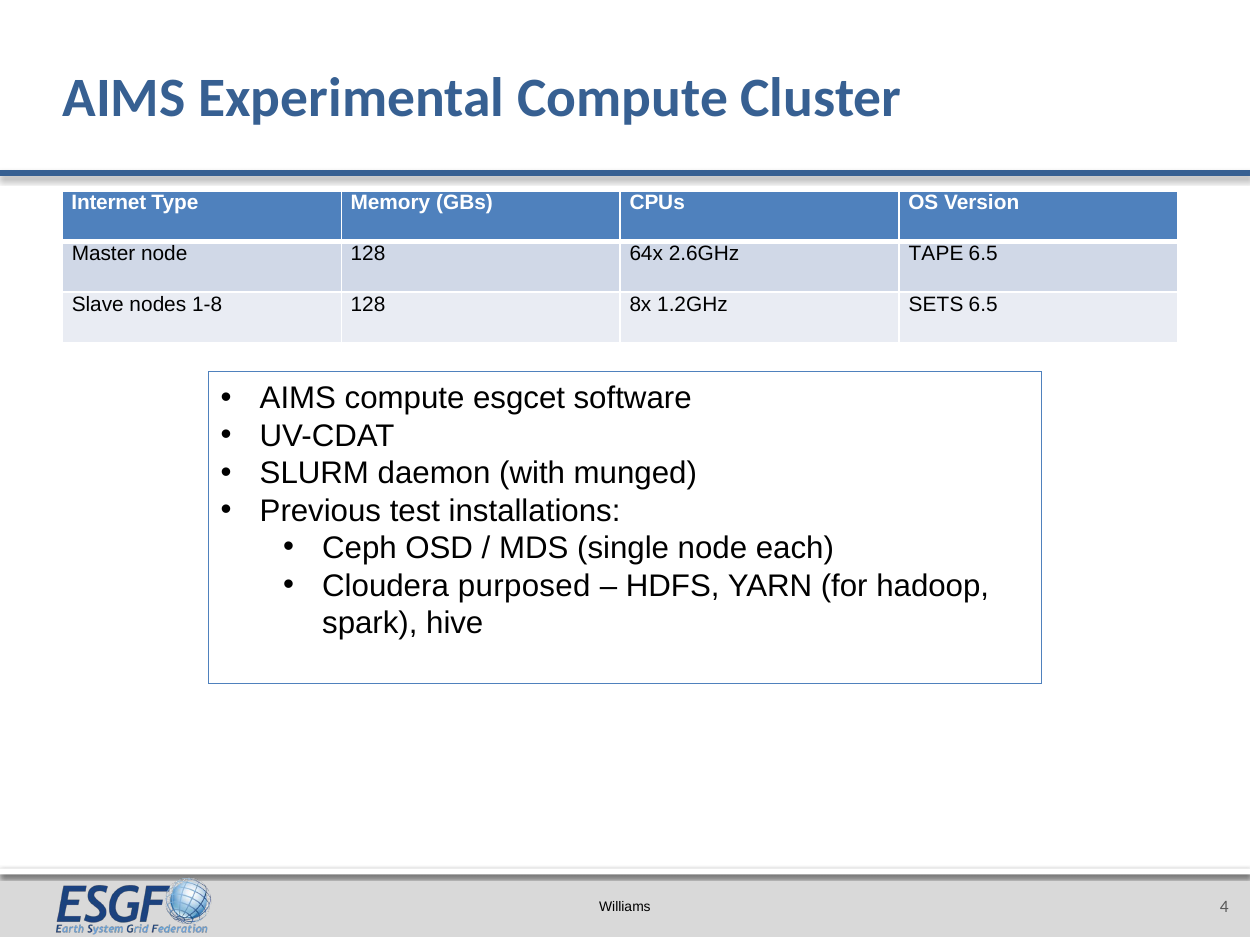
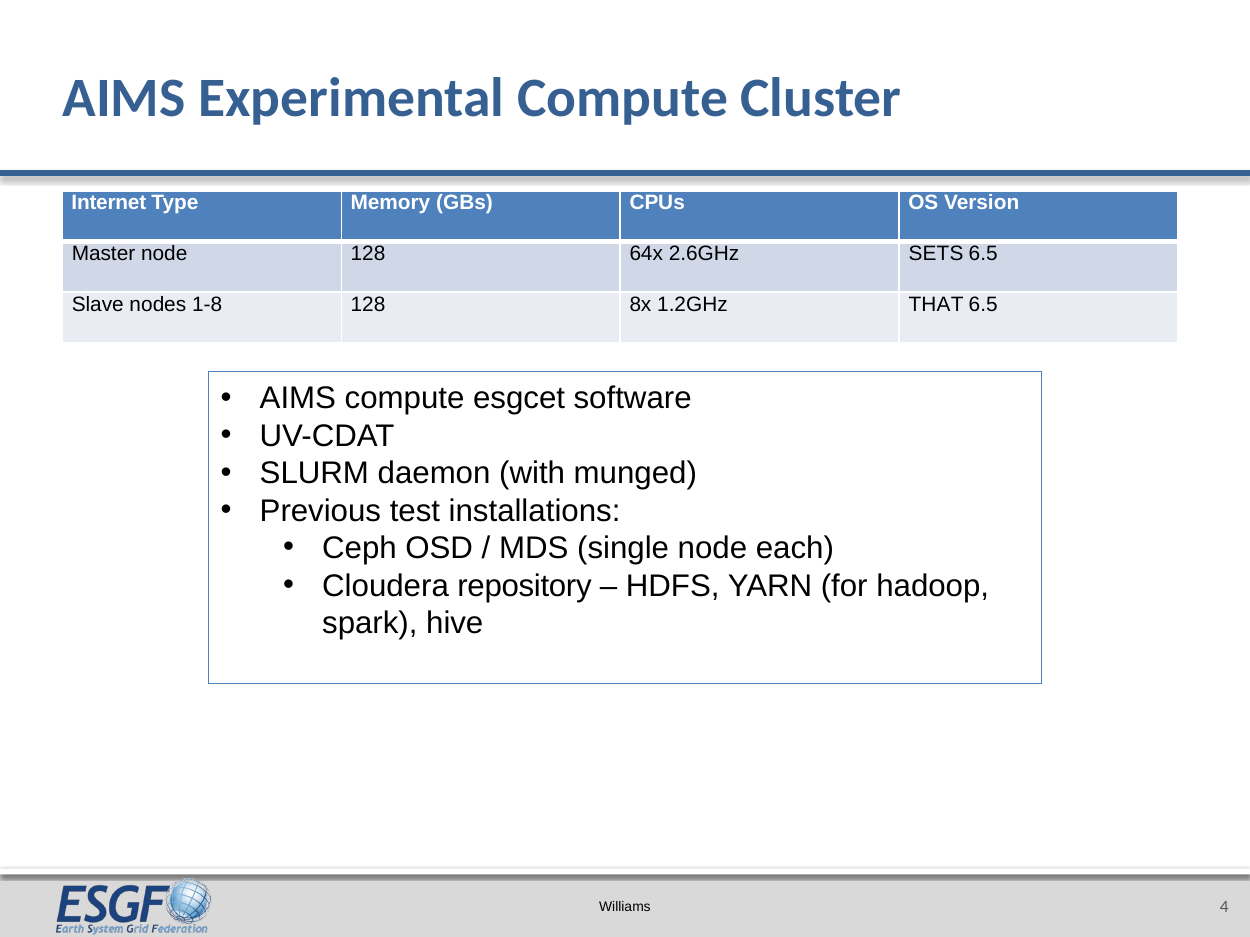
TAPE: TAPE -> SETS
SETS: SETS -> THAT
purposed: purposed -> repository
